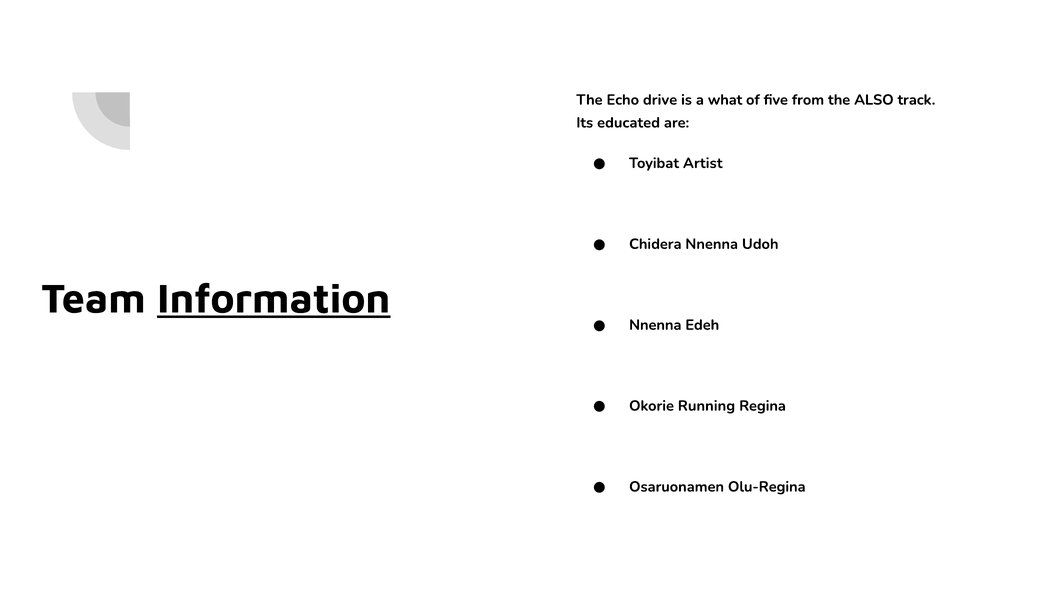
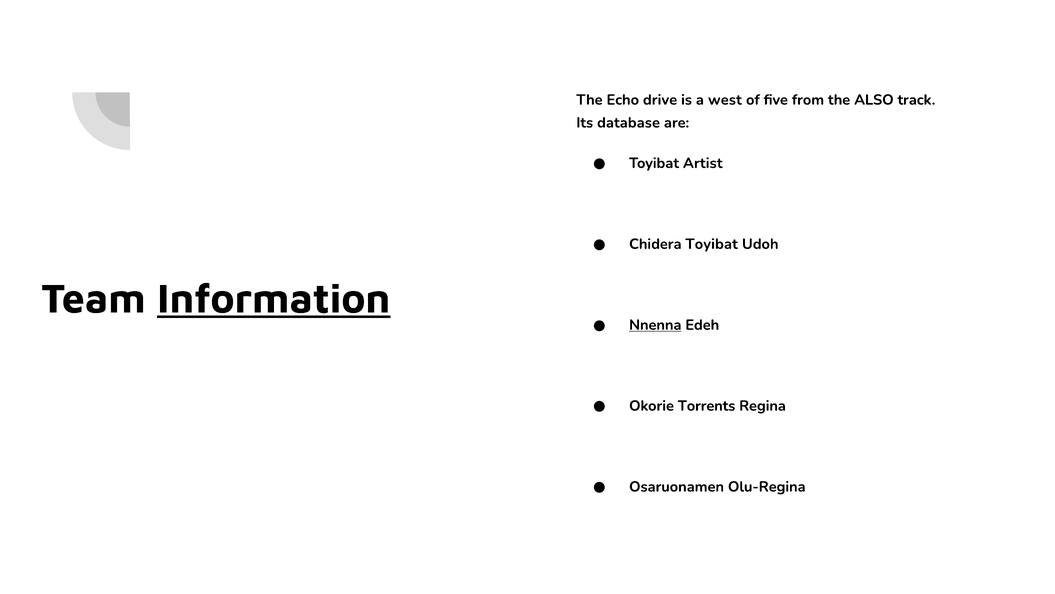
what: what -> west
educated: educated -> database
Chidera Nnenna: Nnenna -> Toyibat
Nnenna at (655, 325) underline: none -> present
Running: Running -> Torrents
